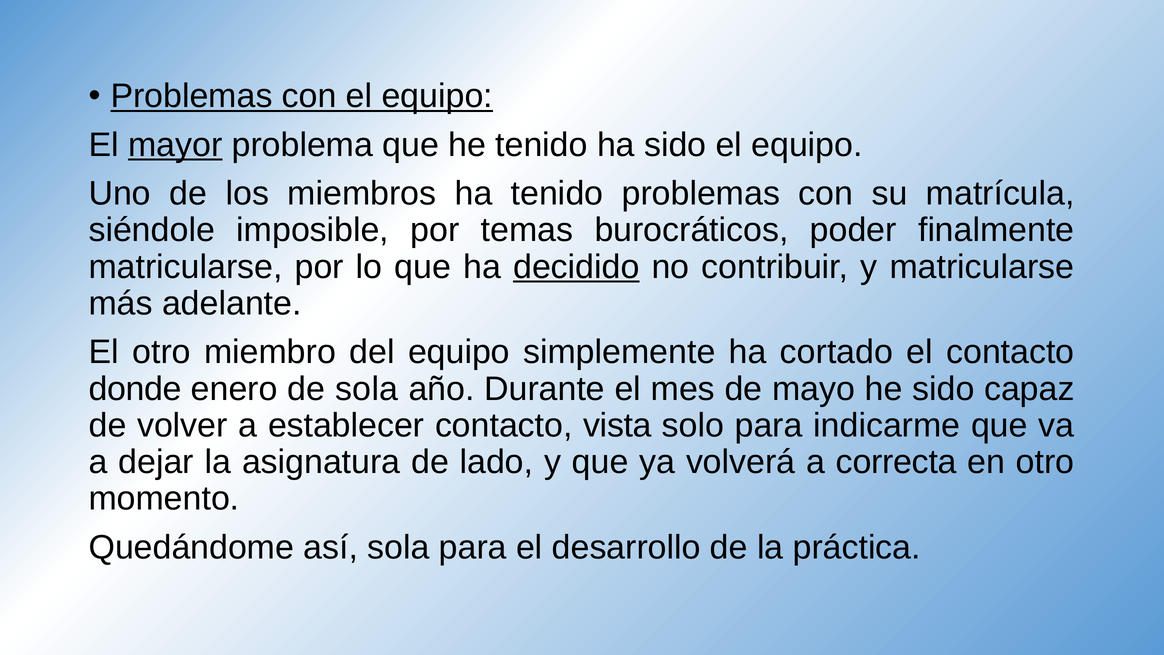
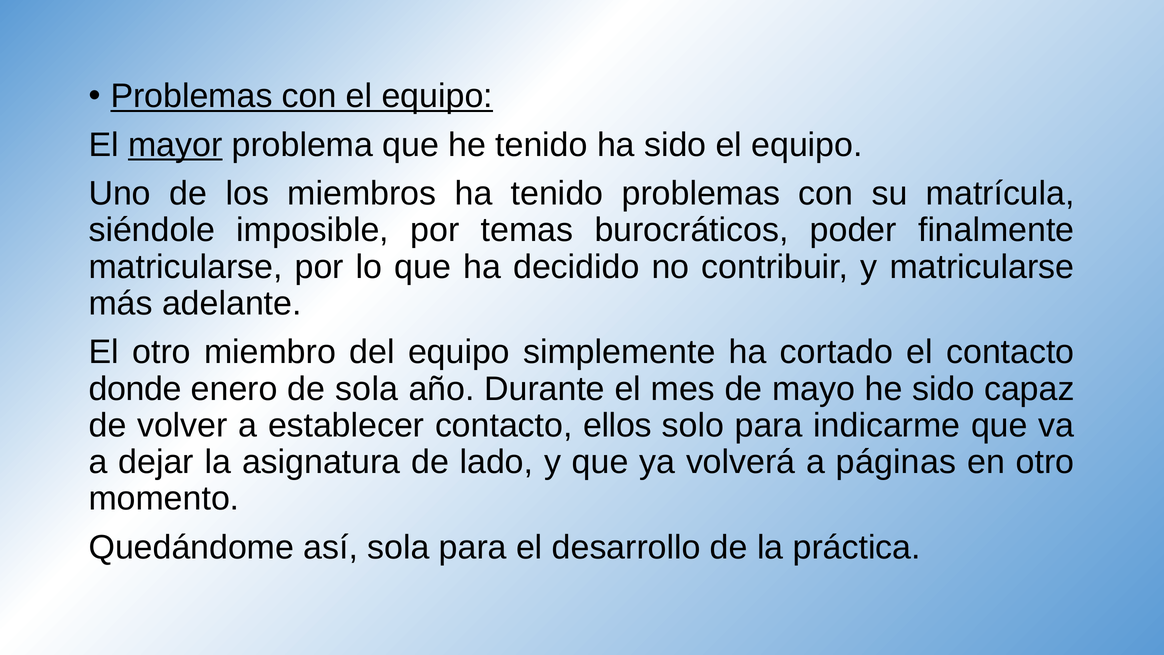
decidido underline: present -> none
vista: vista -> ellos
correcta: correcta -> páginas
